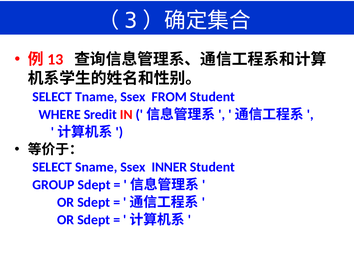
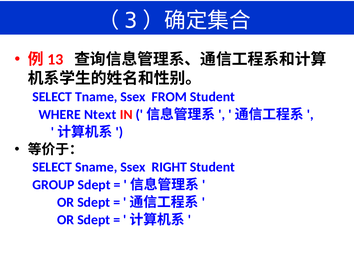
Sredit: Sredit -> Ntext
INNER: INNER -> RIGHT
